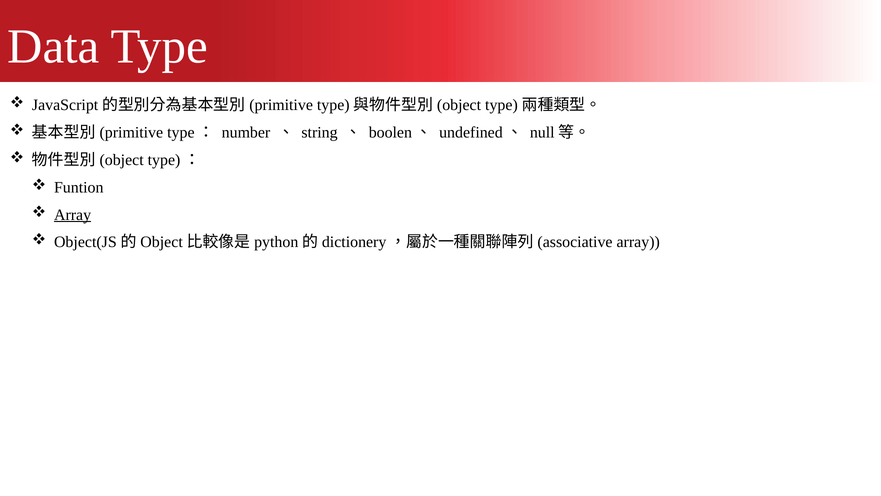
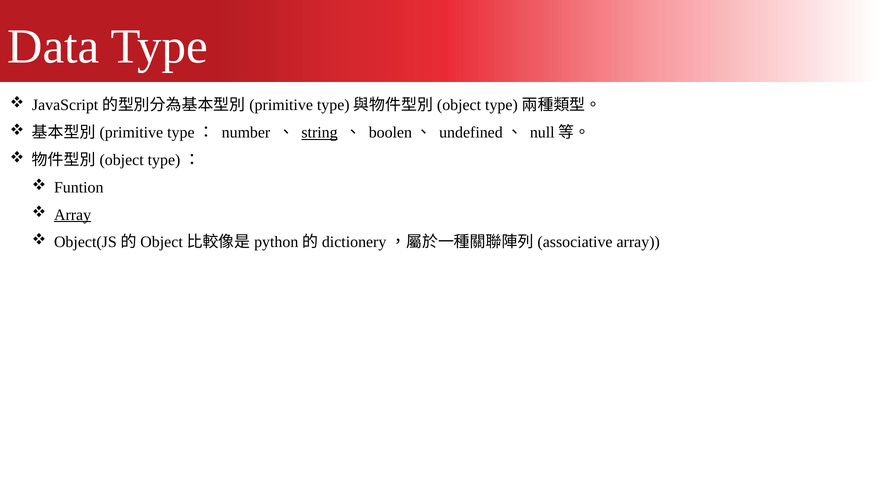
string underline: none -> present
